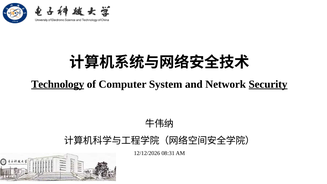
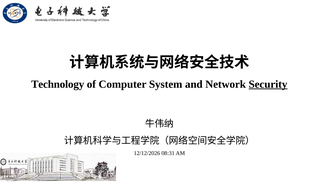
Technology underline: present -> none
